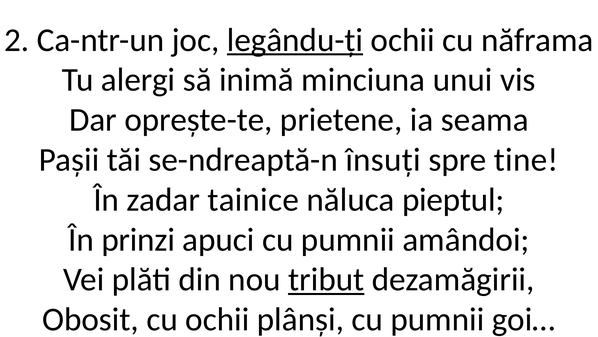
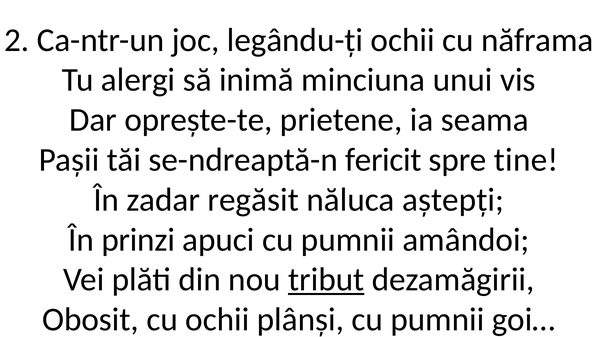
legându-ți underline: present -> none
însuți: însuți -> fericit
tainice: tainice -> regăsit
pieptul: pieptul -> aștepți
